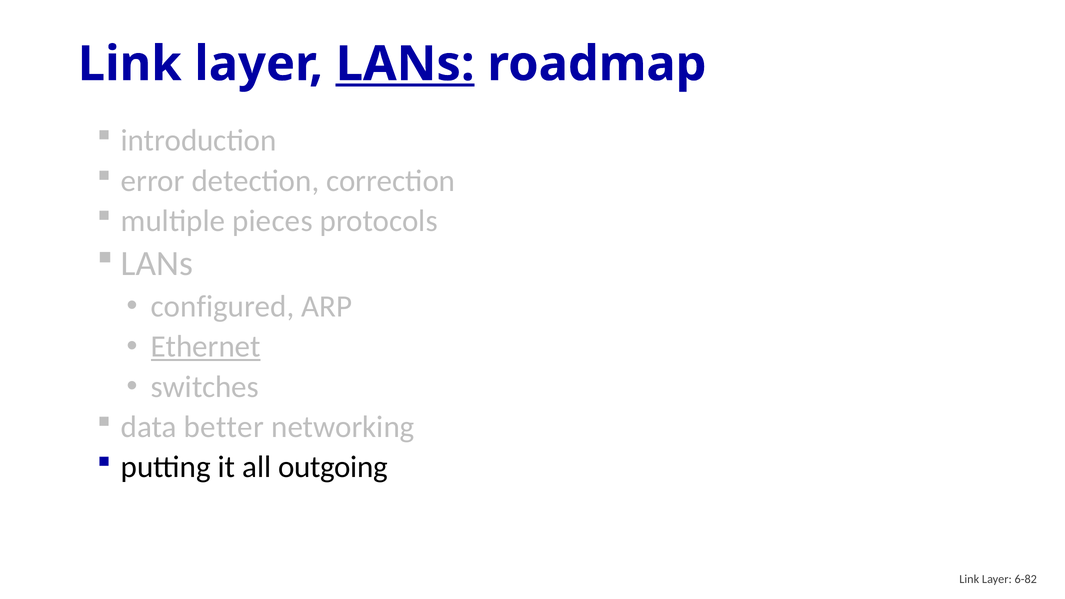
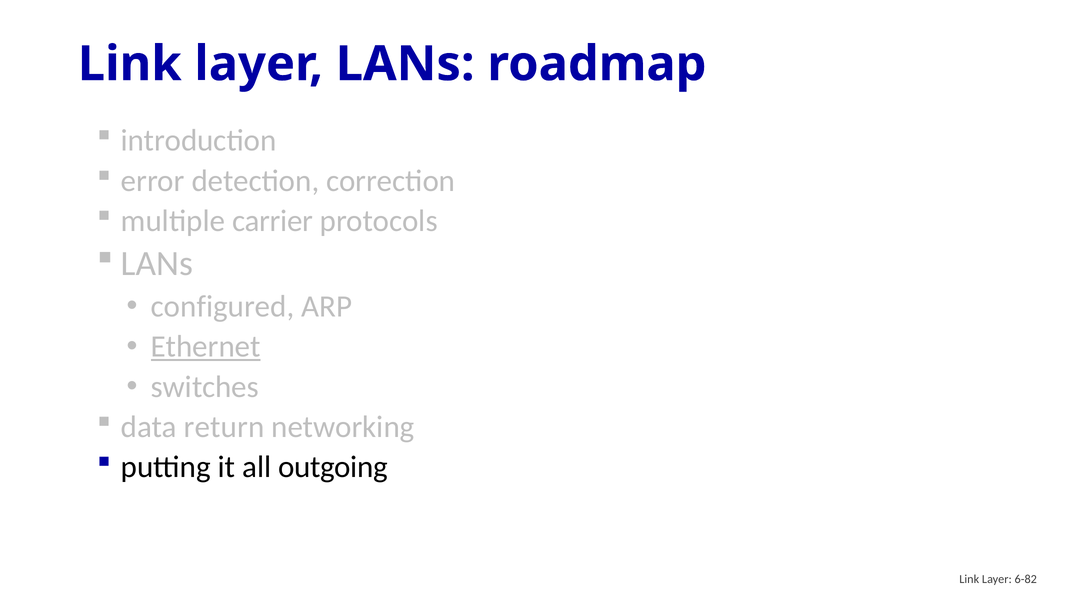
LANs at (405, 64) underline: present -> none
pieces: pieces -> carrier
better: better -> return
